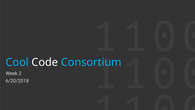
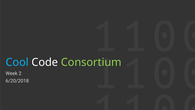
Consortium colour: light blue -> light green
